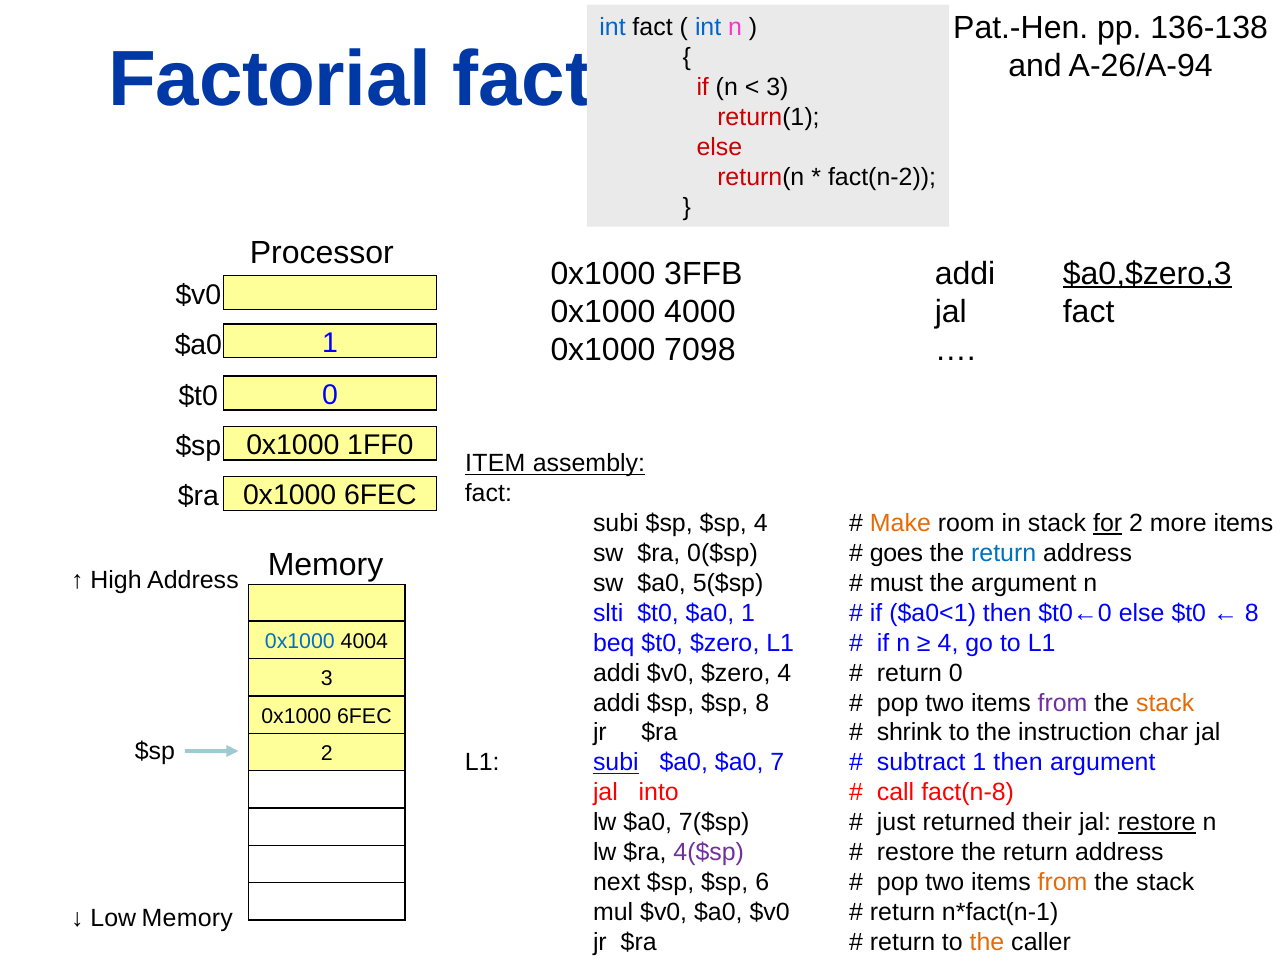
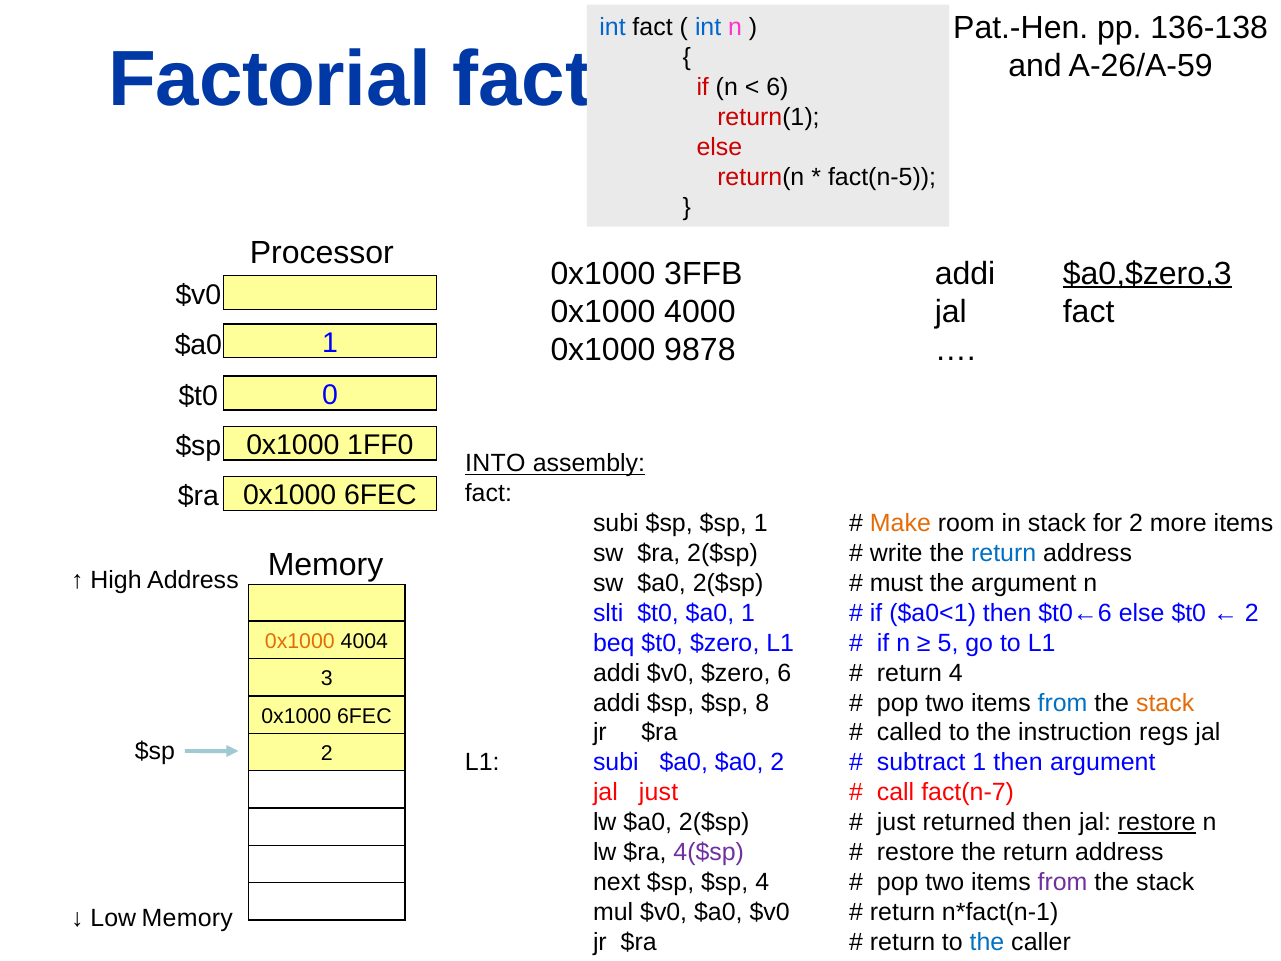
A-26/A-94: A-26/A-94 -> A-26/A-59
3 at (777, 87): 3 -> 6
fact(n-2: fact(n-2 -> fact(n-5
7098: 7098 -> 9878
ITEM: ITEM -> INTO
$sp 4: 4 -> 1
for underline: present -> none
$ra 0($sp: 0($sp -> 2($sp
goes: goes -> write
sw $a0 5($sp: 5($sp -> 2($sp
$t0←0: $t0←0 -> $t0←6
8 at (1252, 613): 8 -> 2
0x1000 at (300, 641) colour: blue -> orange
4 at (948, 643): 4 -> 5
$zero 4: 4 -> 6
return 0: 0 -> 4
from at (1063, 703) colour: purple -> blue
shrink: shrink -> called
char: char -> regs
subi at (616, 762) underline: present -> none
$a0 7: 7 -> 2
jal into: into -> just
fact(n-8: fact(n-8 -> fact(n-7
lw $a0 7($sp: 7($sp -> 2($sp
returned their: their -> then
$sp 6: 6 -> 4
from at (1063, 882) colour: orange -> purple
the at (987, 942) colour: orange -> blue
